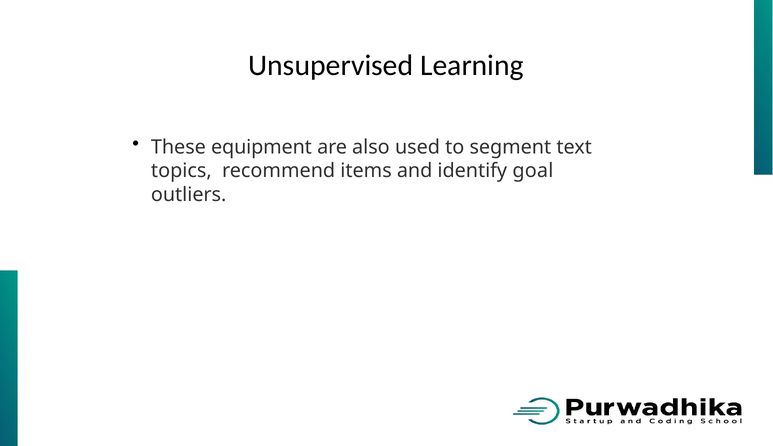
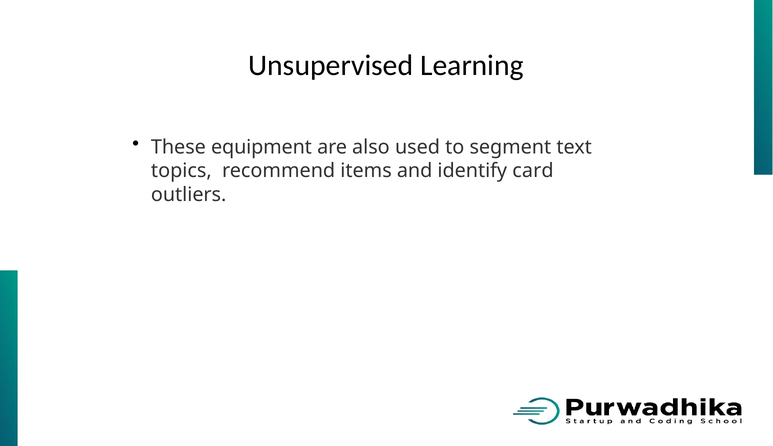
goal: goal -> card
